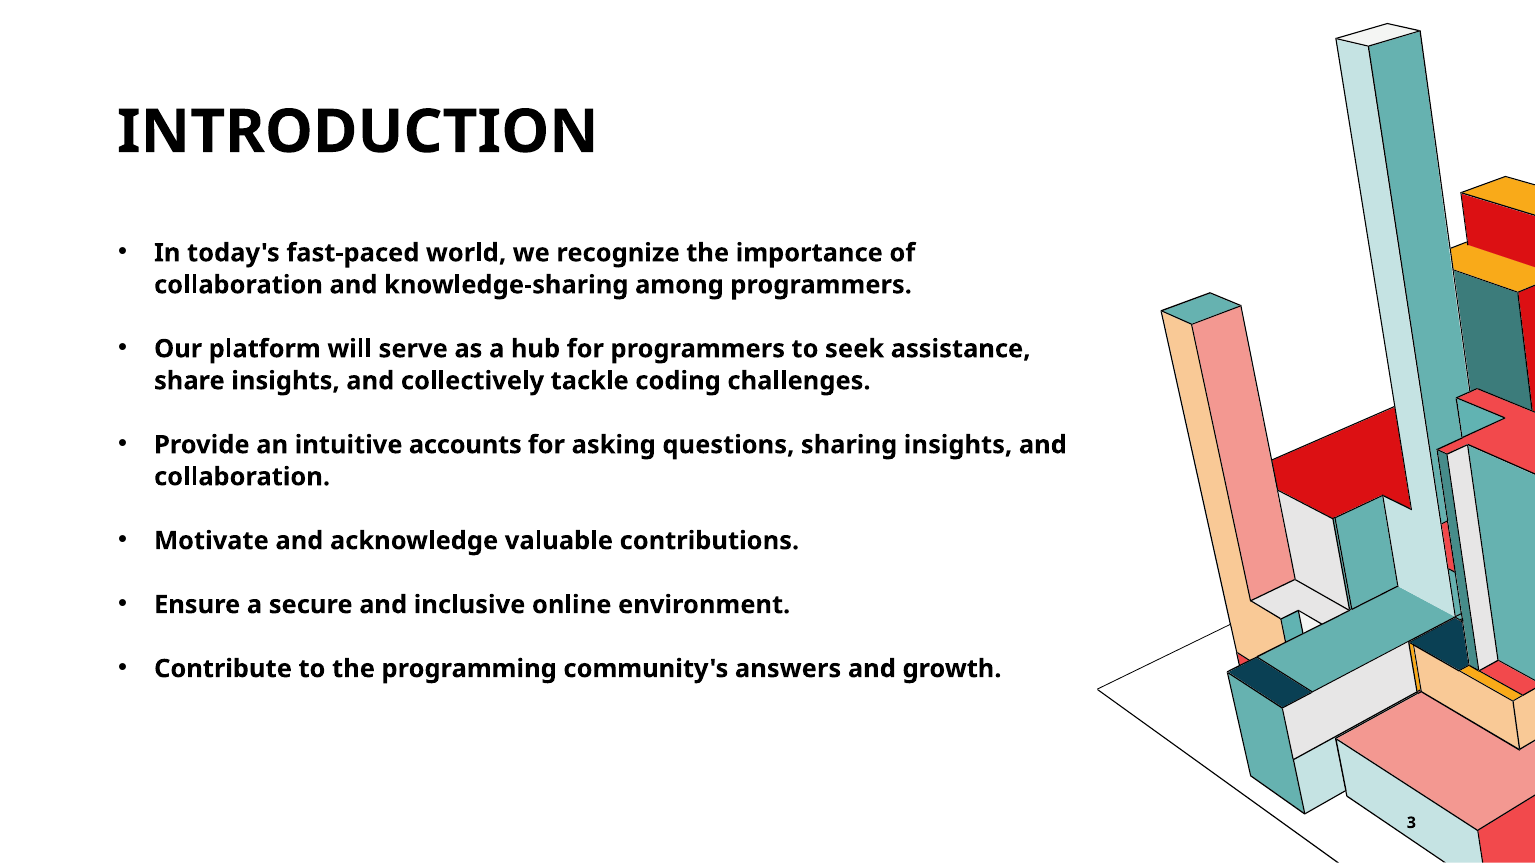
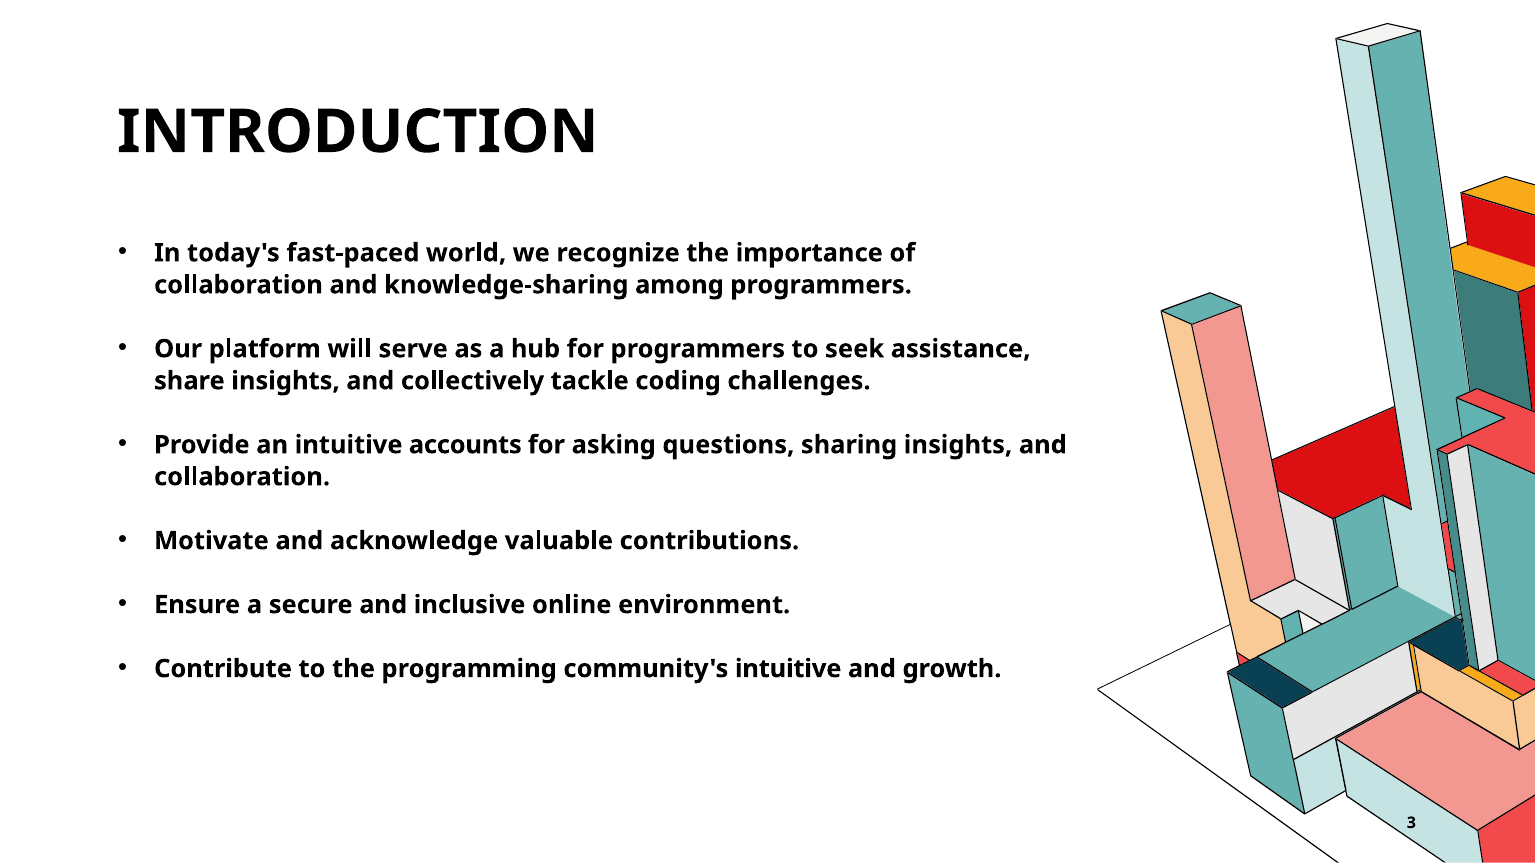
community's answers: answers -> intuitive
